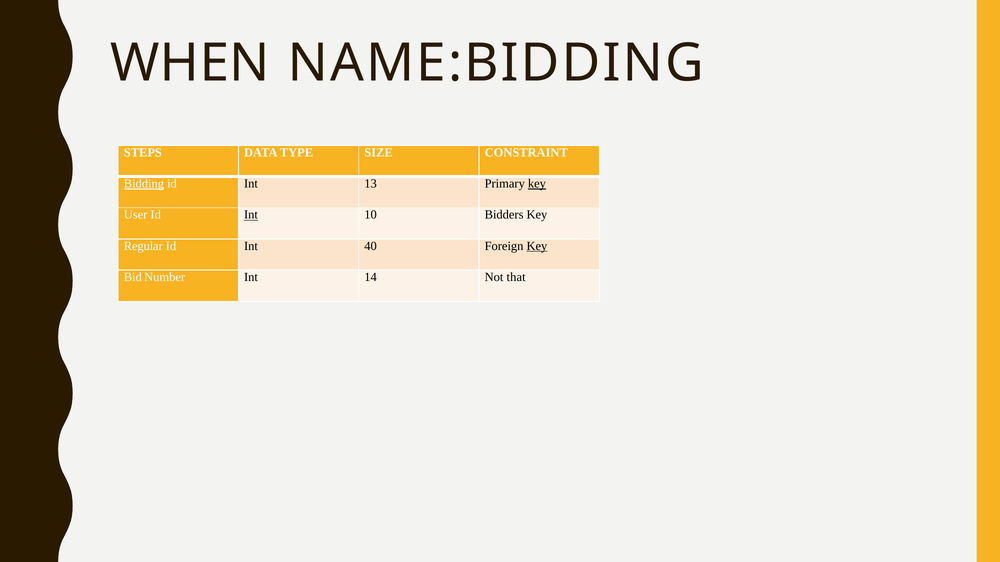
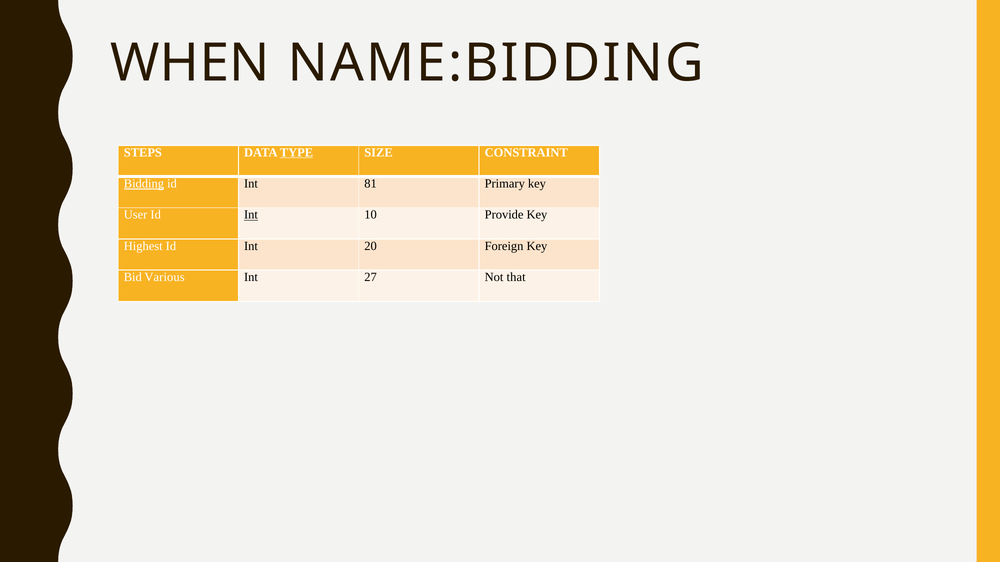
TYPE underline: none -> present
13: 13 -> 81
key at (537, 184) underline: present -> none
Bidders: Bidders -> Provide
Regular: Regular -> Highest
40: 40 -> 20
Key at (537, 246) underline: present -> none
Number: Number -> Various
14: 14 -> 27
